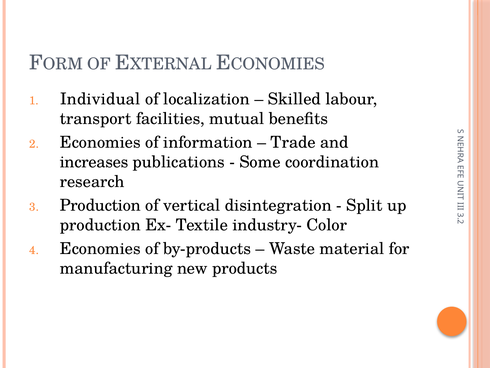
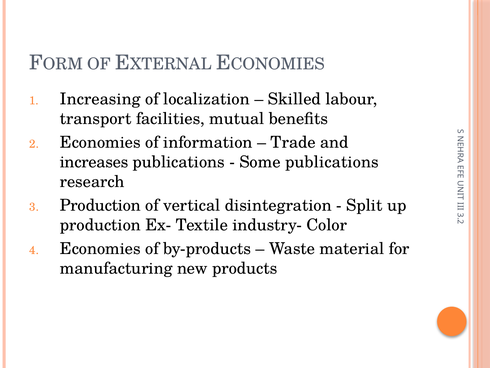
Individual: Individual -> Increasing
Some coordination: coordination -> publications
